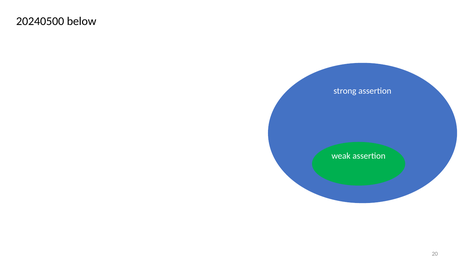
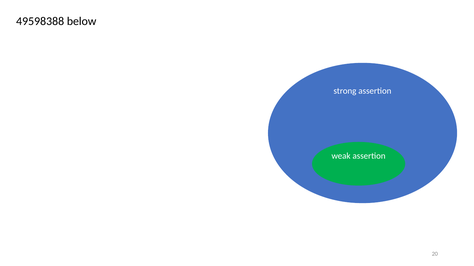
20240500: 20240500 -> 49598388
